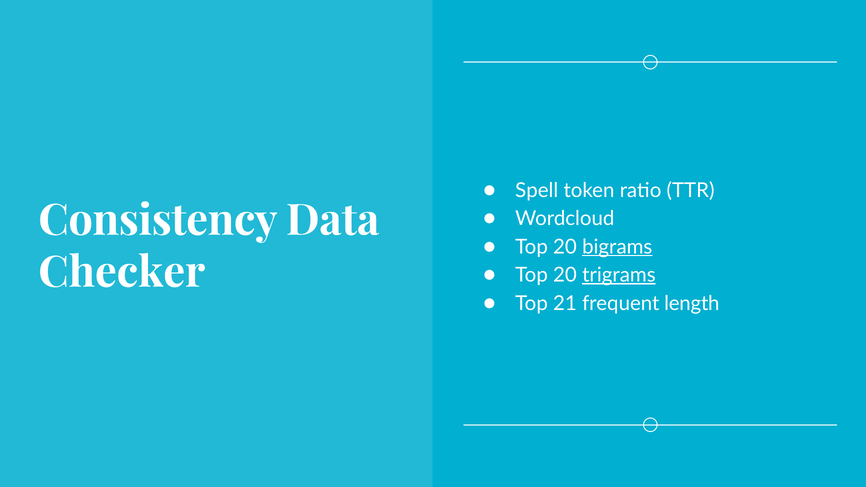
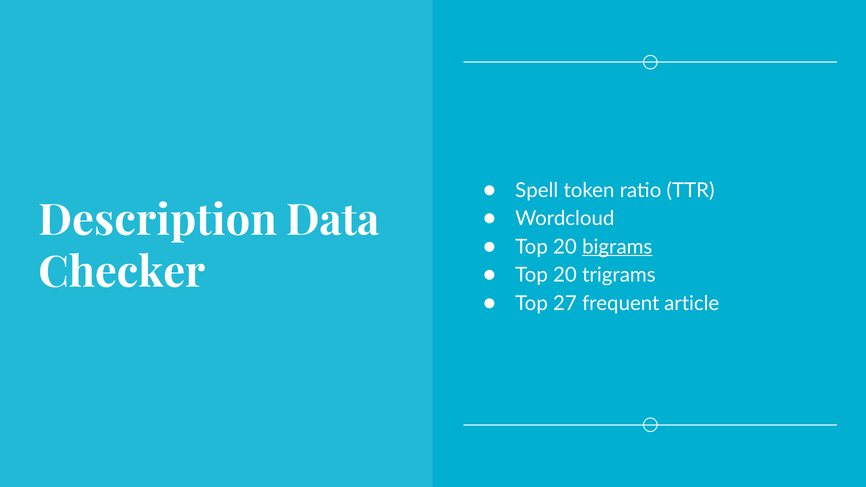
Consistency: Consistency -> Description
trigrams underline: present -> none
21: 21 -> 27
length: length -> article
